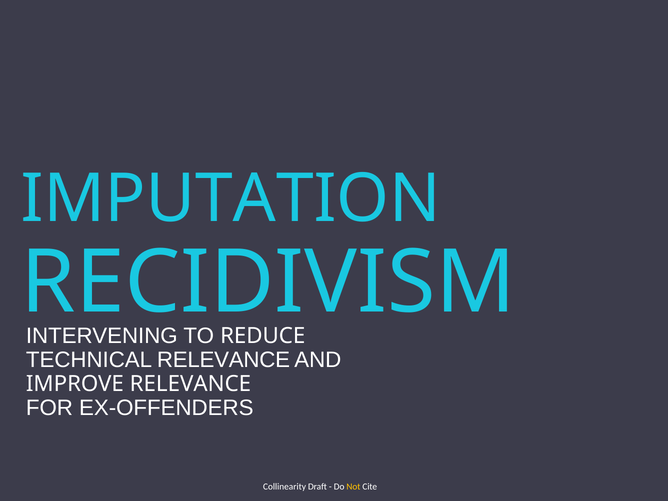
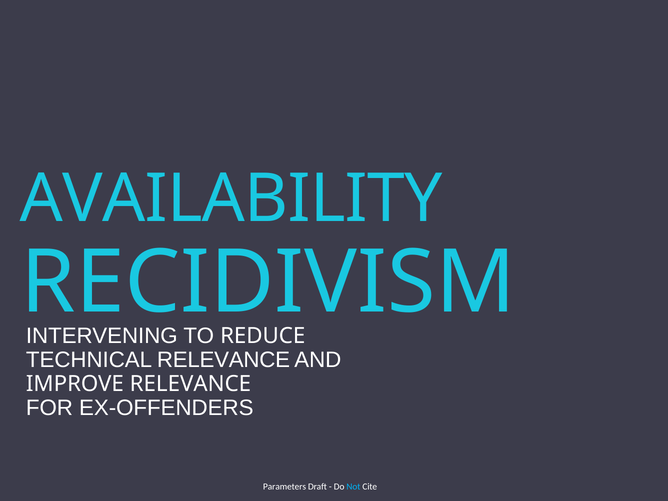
IMPUTATION: IMPUTATION -> AVAILABILITY
Collinearity: Collinearity -> Parameters
Not colour: yellow -> light blue
